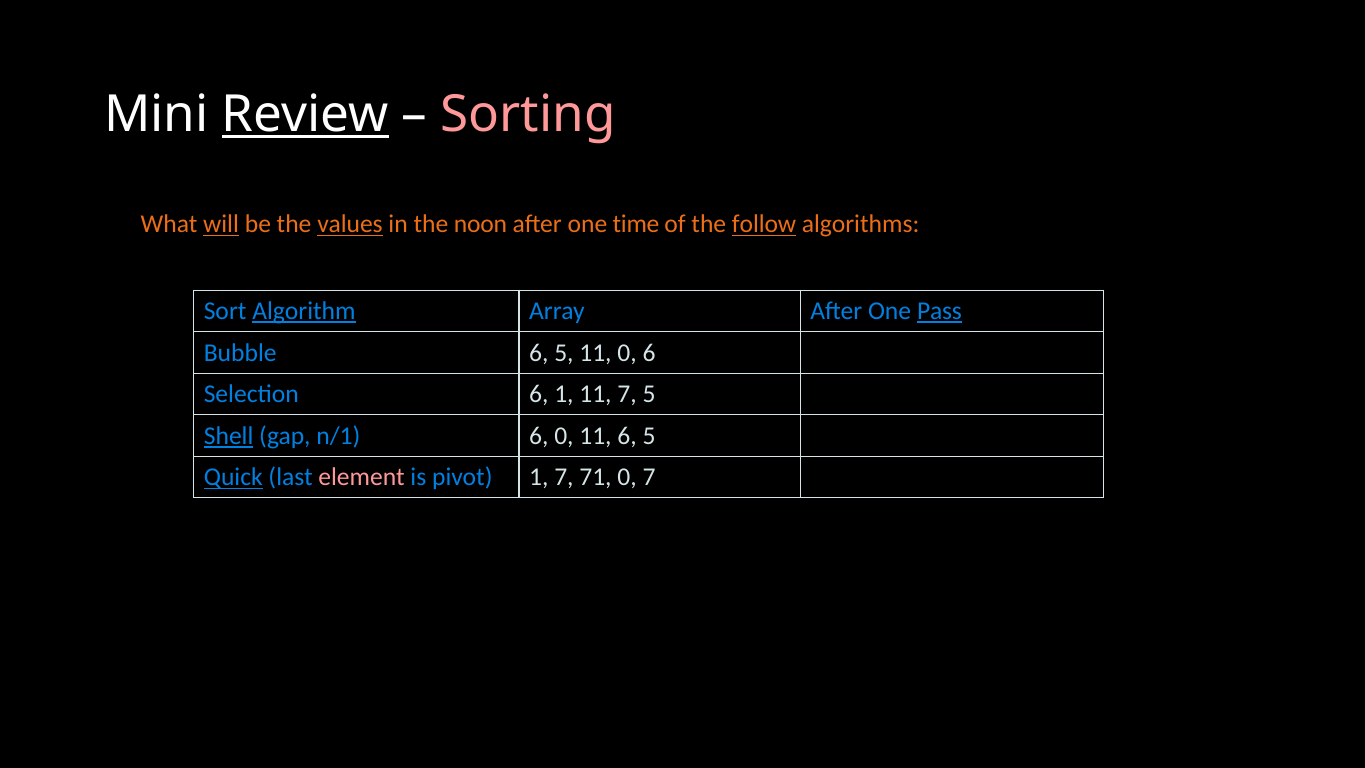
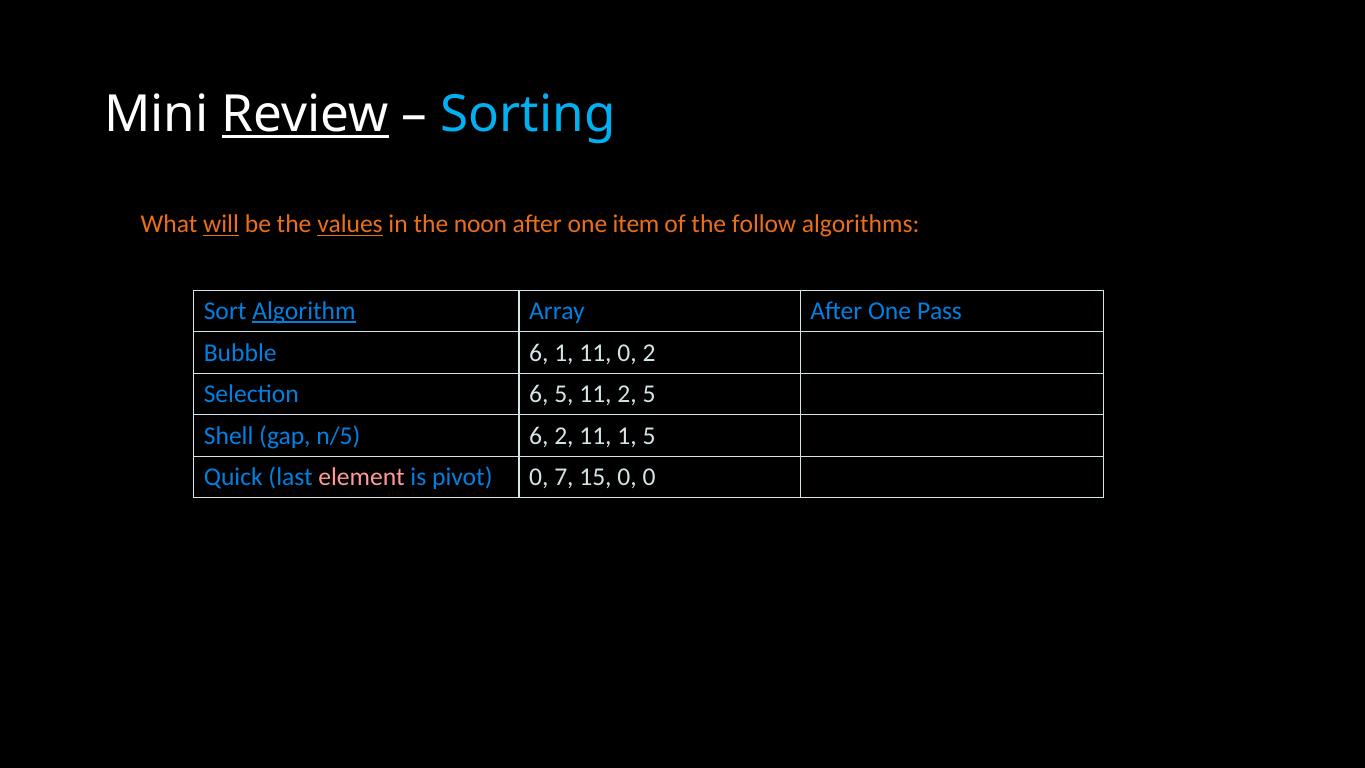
Sorting colour: pink -> light blue
time: time -> item
follow underline: present -> none
Pass underline: present -> none
Bubble 6 5: 5 -> 1
0 6: 6 -> 2
6 1: 1 -> 5
11 7: 7 -> 2
Shell underline: present -> none
n/1: n/1 -> n/5
6 0: 0 -> 2
11 6: 6 -> 1
Quick underline: present -> none
pivot 1: 1 -> 0
71: 71 -> 15
0 7: 7 -> 0
